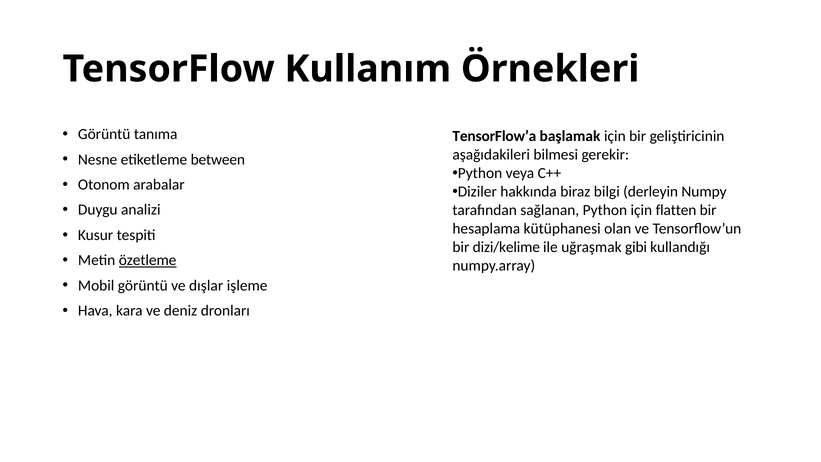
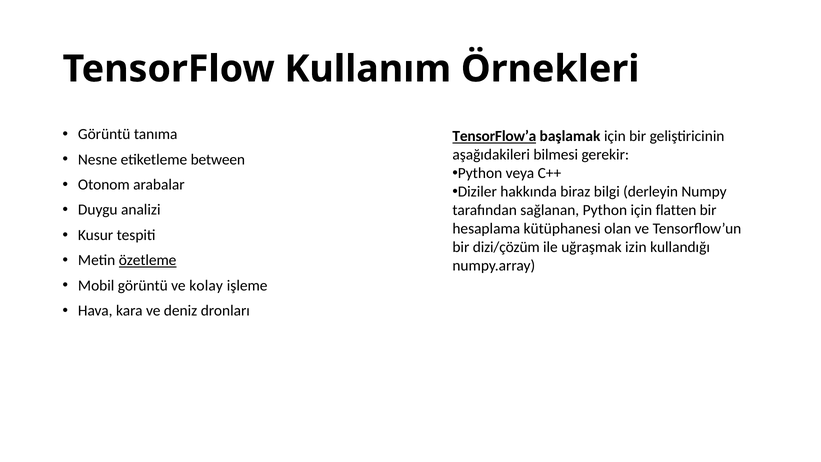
TensorFlow’a underline: none -> present
dizi/kelime: dizi/kelime -> dizi/çözüm
gibi: gibi -> izin
dışlar: dışlar -> kolay
